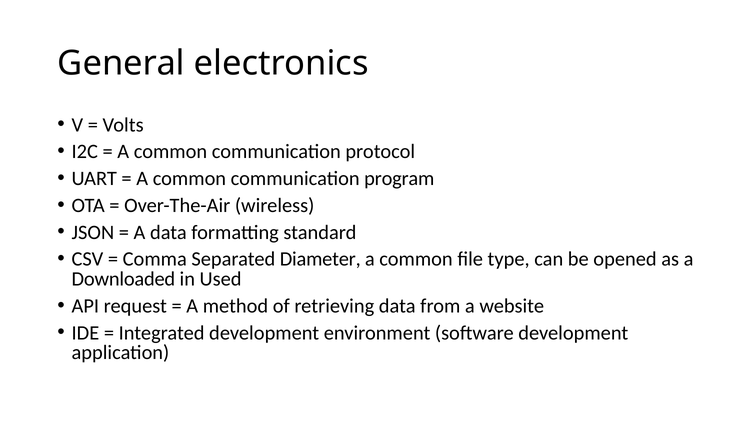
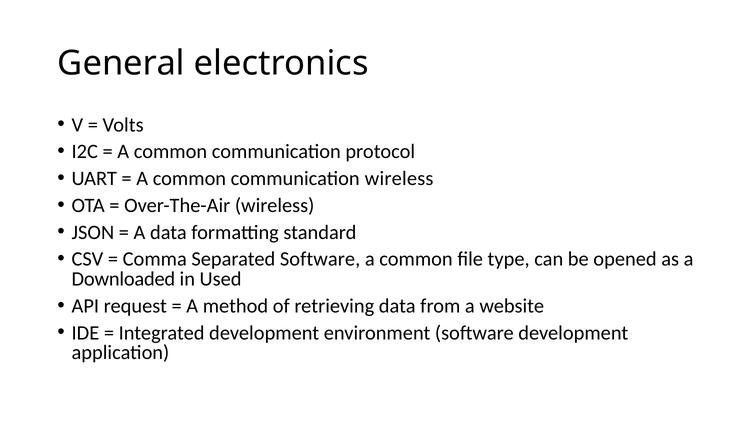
communication program: program -> wireless
Separated Diameter: Diameter -> Software
